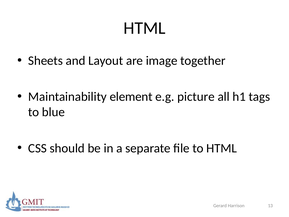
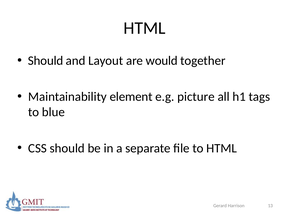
Sheets at (46, 61): Sheets -> Should
image: image -> would
